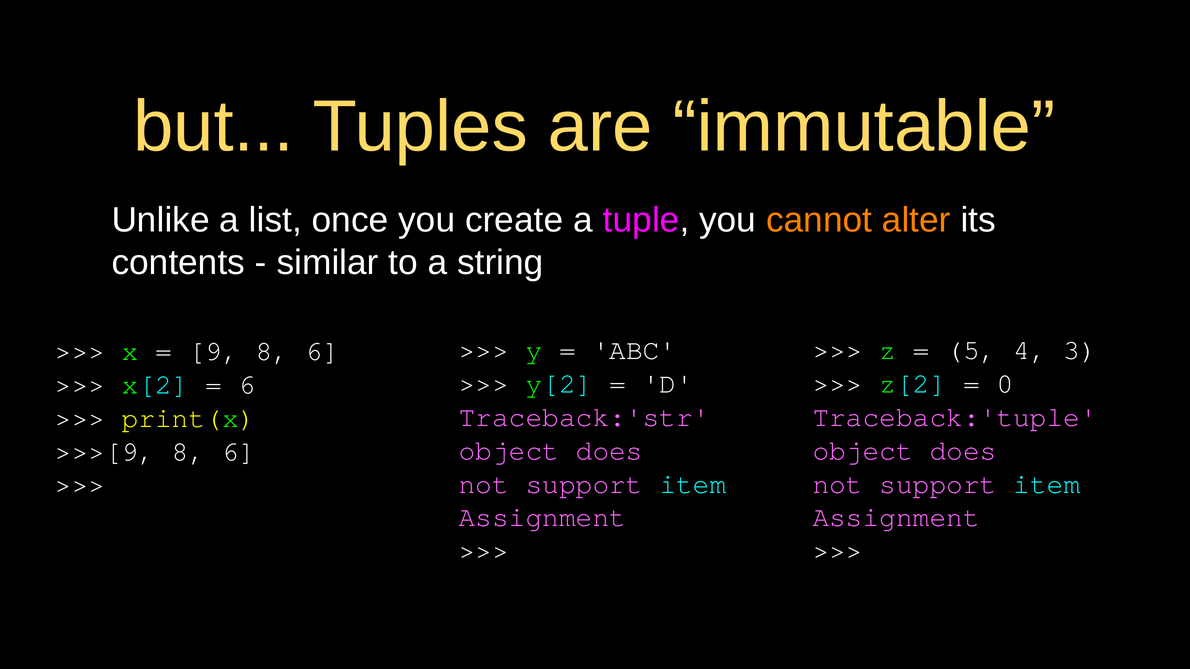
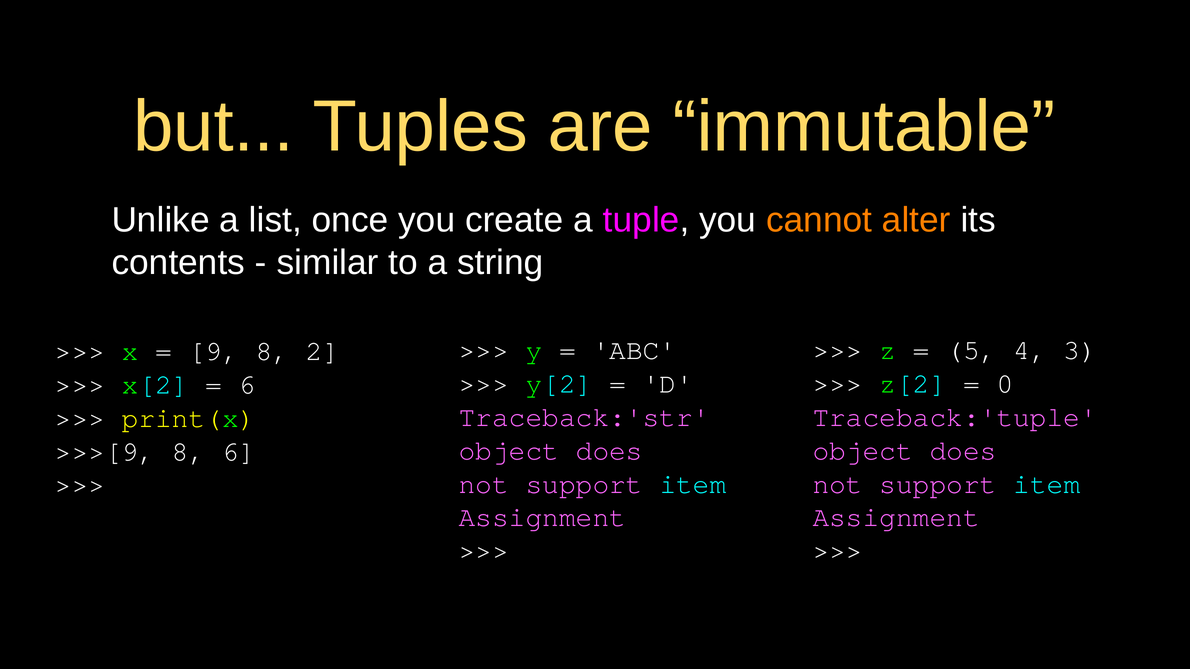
9 8 6: 6 -> 2
